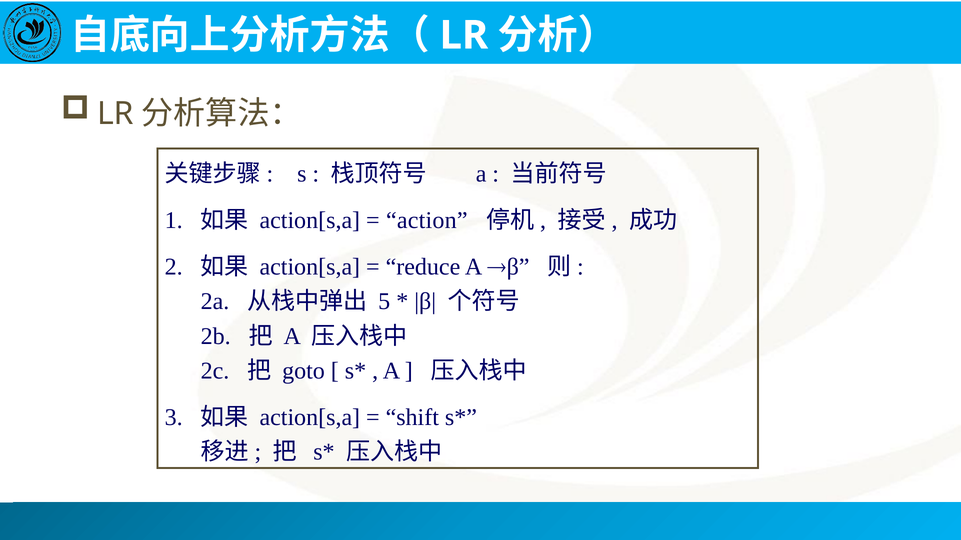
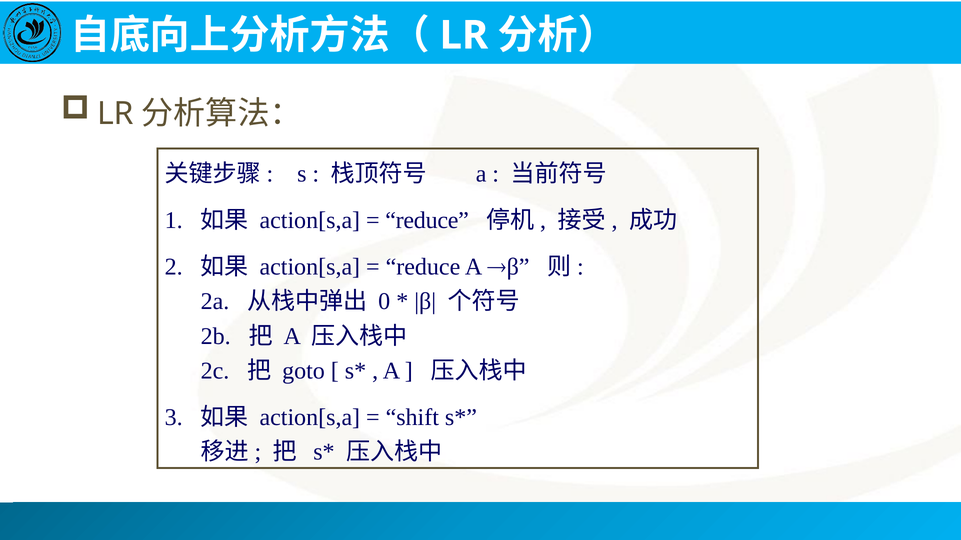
action at (427, 221): action -> reduce
5: 5 -> 0
